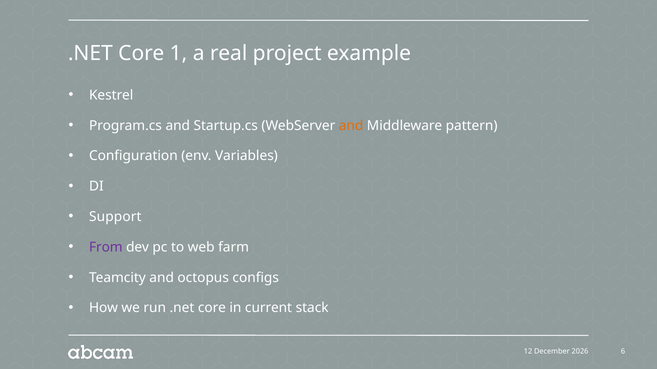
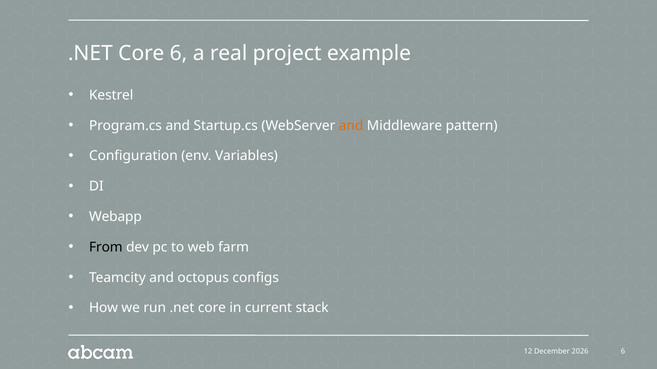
Core 1: 1 -> 6
Support: Support -> Webapp
From colour: purple -> black
